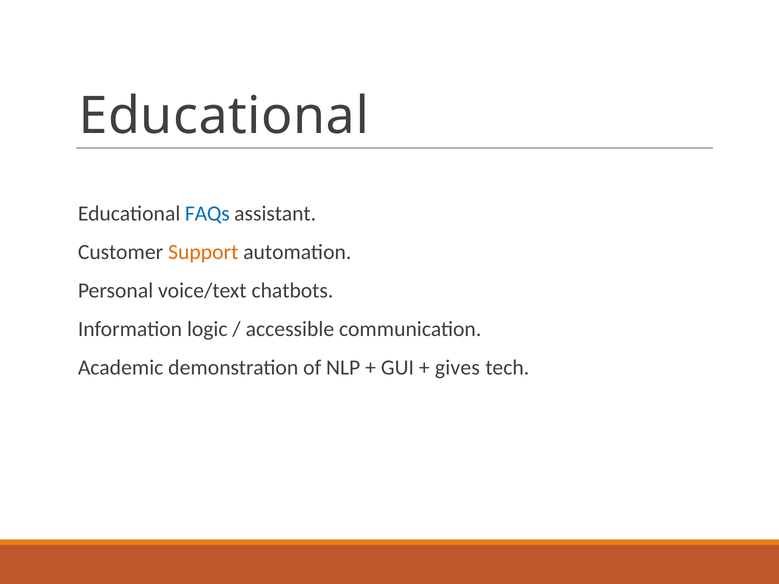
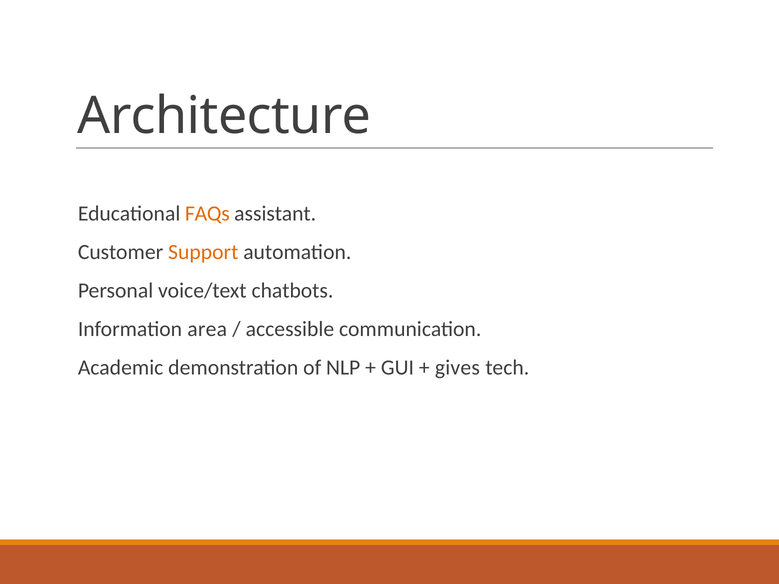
Educational at (224, 116): Educational -> Architecture
FAQs colour: blue -> orange
logic: logic -> area
